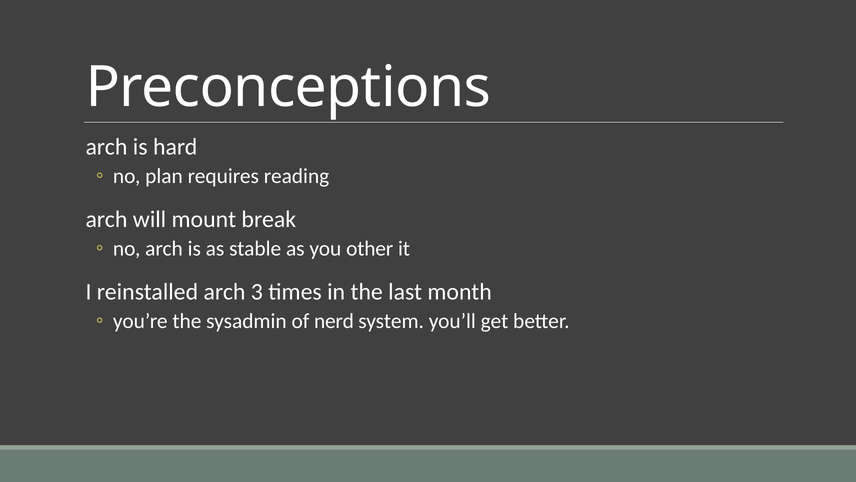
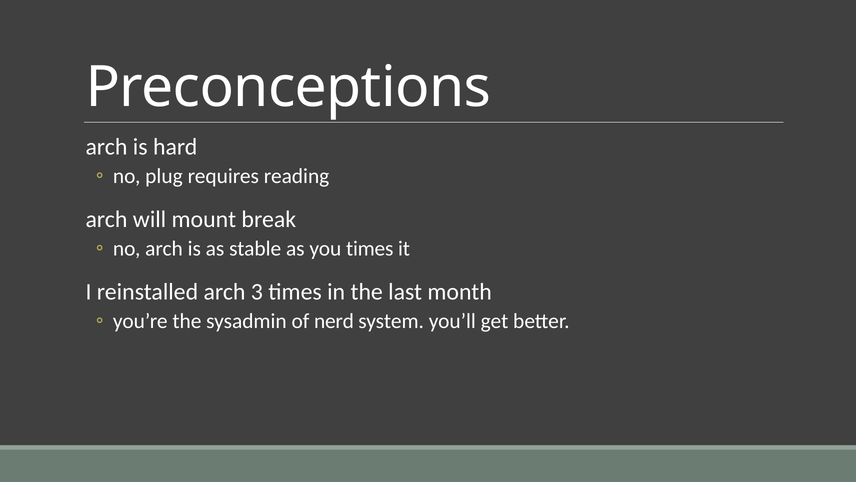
plan: plan -> plug
you other: other -> times
